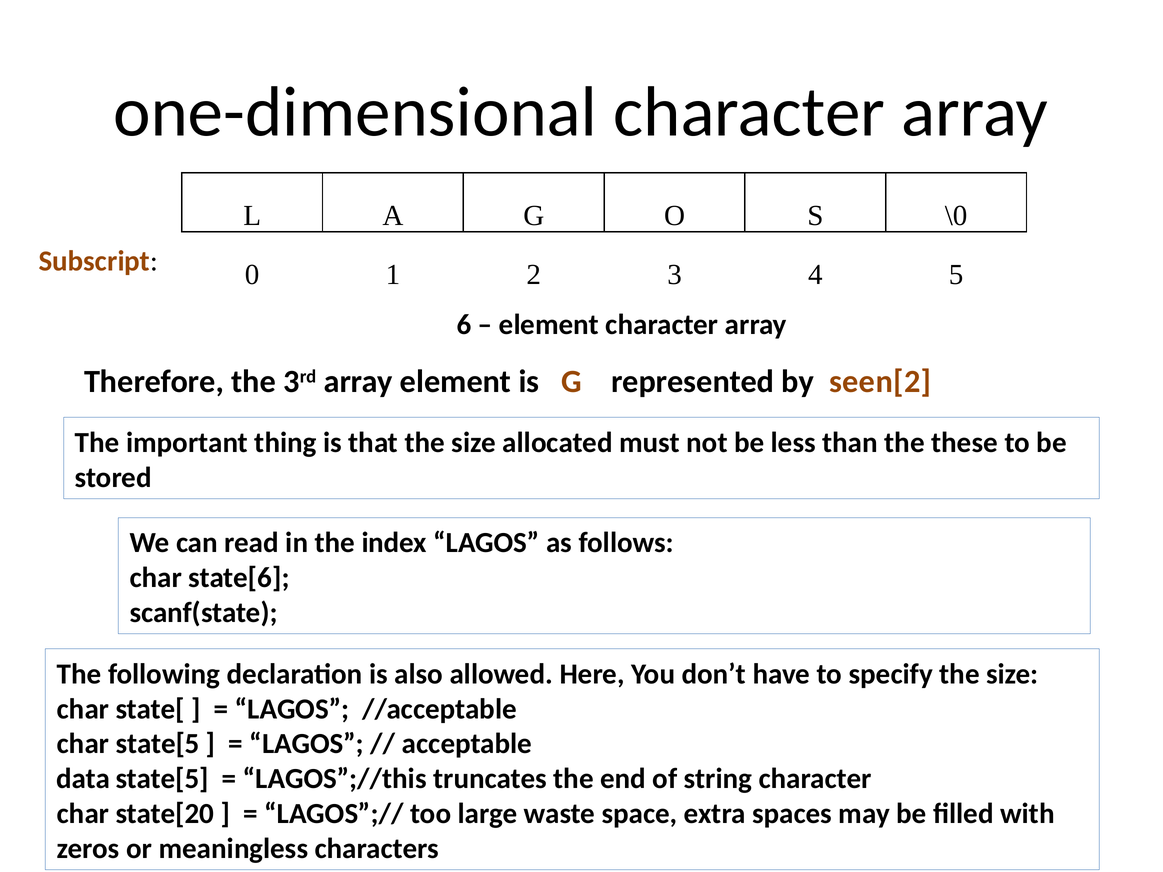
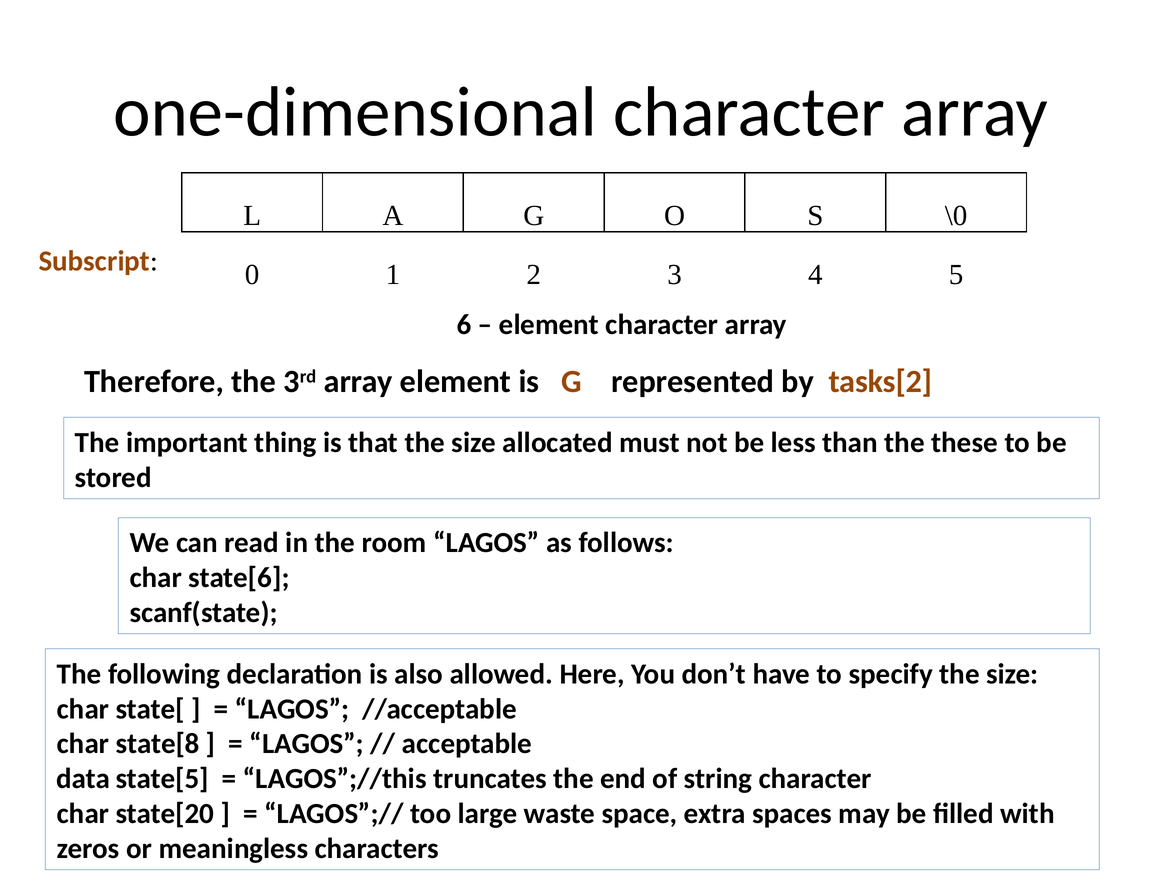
seen[2: seen[2 -> tasks[2
index: index -> room
char state[5: state[5 -> state[8
